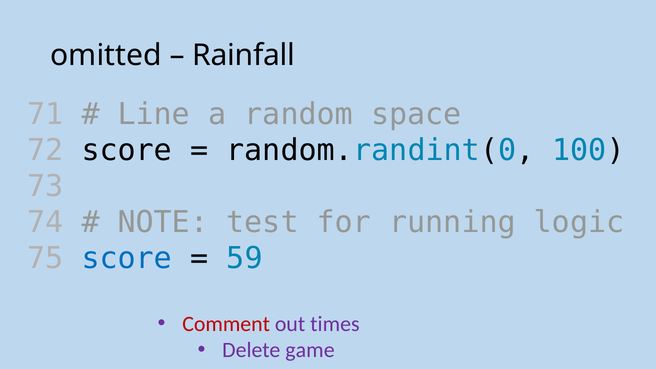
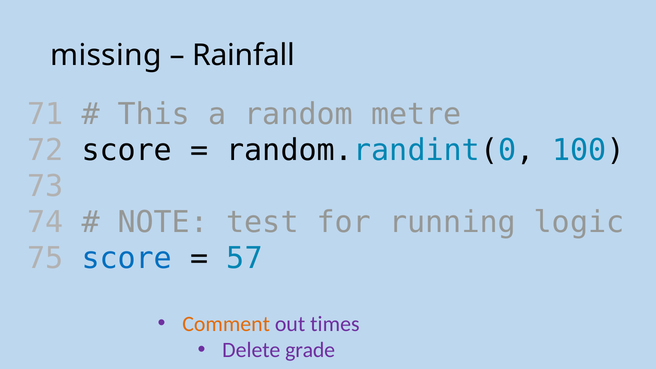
omitted: omitted -> missing
Line: Line -> This
space: space -> metre
59: 59 -> 57
Comment colour: red -> orange
game: game -> grade
